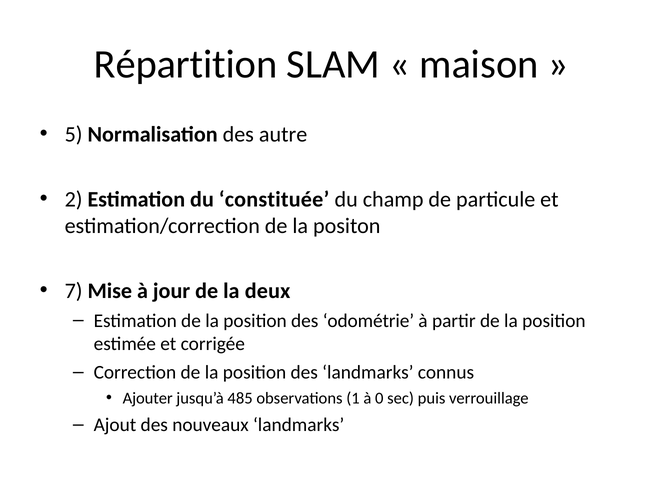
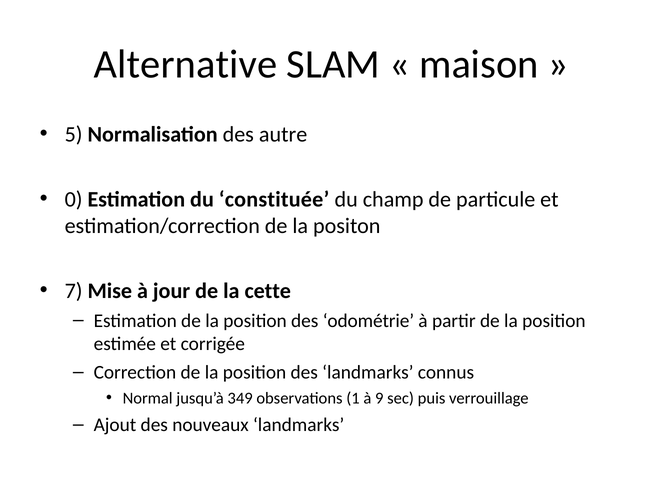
Répartition: Répartition -> Alternative
2: 2 -> 0
deux: deux -> cette
Ajouter: Ajouter -> Normal
485: 485 -> 349
0: 0 -> 9
